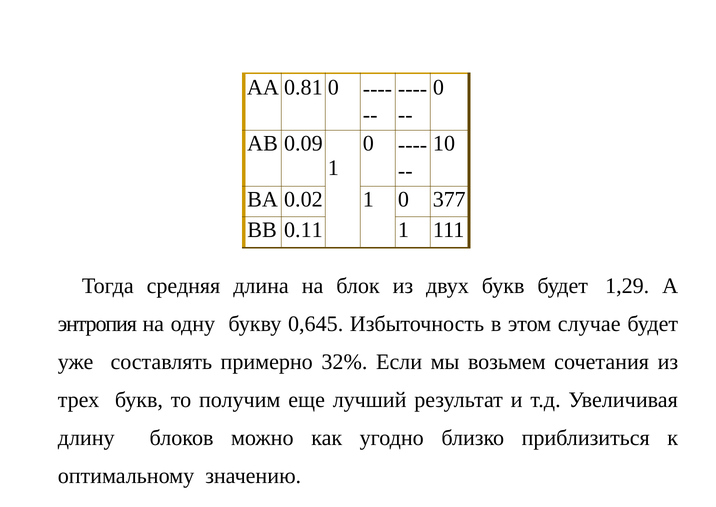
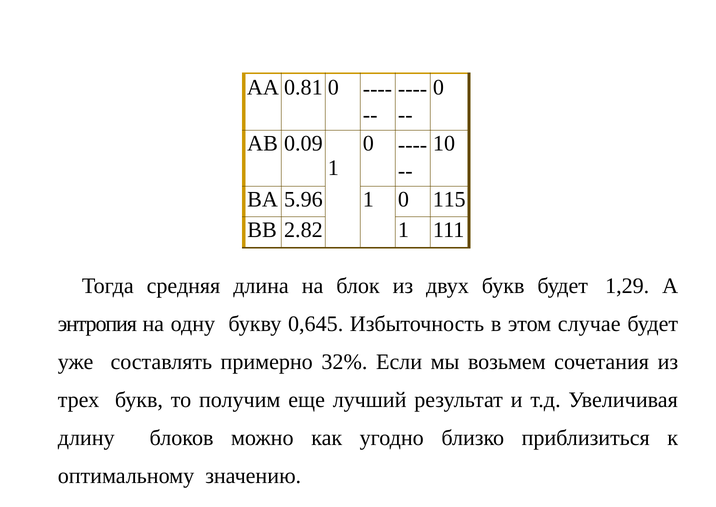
0.02: 0.02 -> 5.96
377: 377 -> 115
0.11: 0.11 -> 2.82
